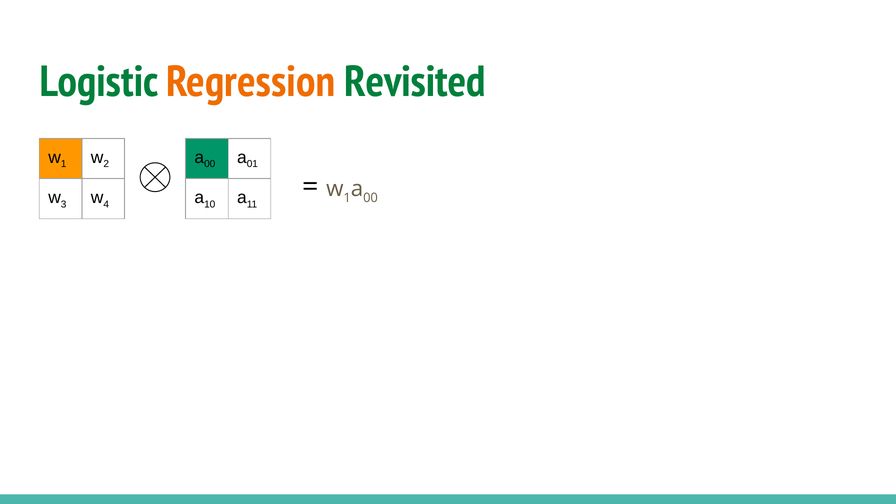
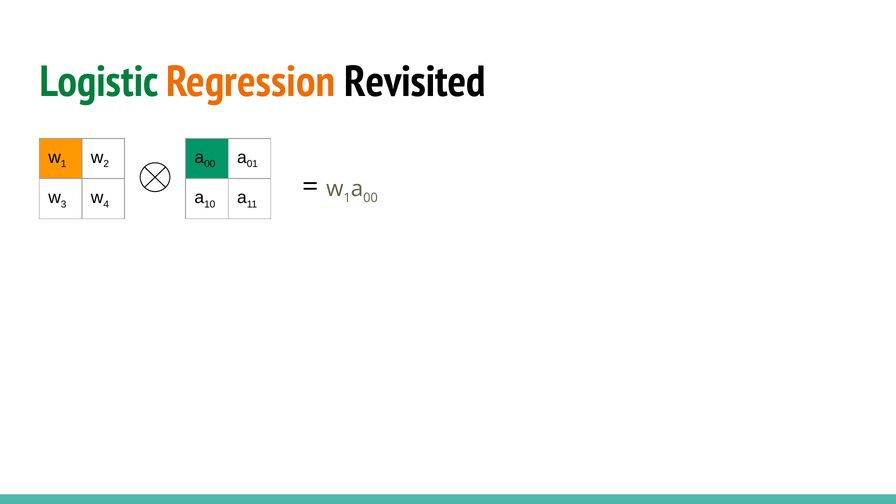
Revisited colour: green -> black
